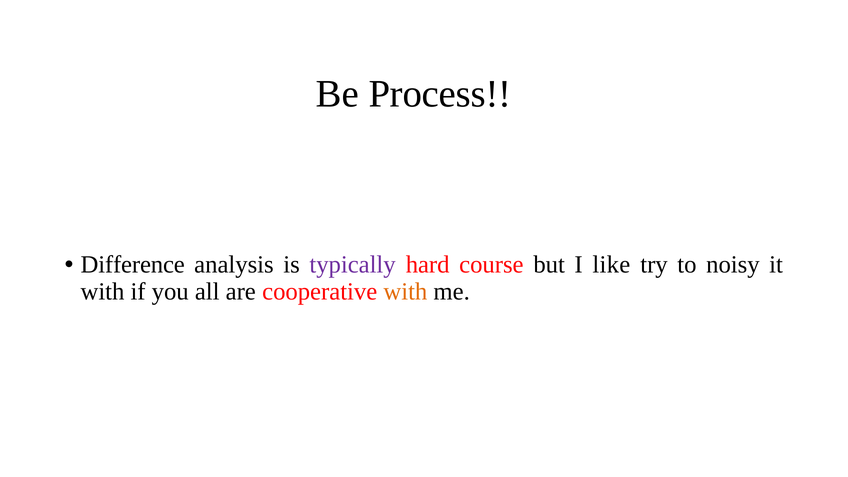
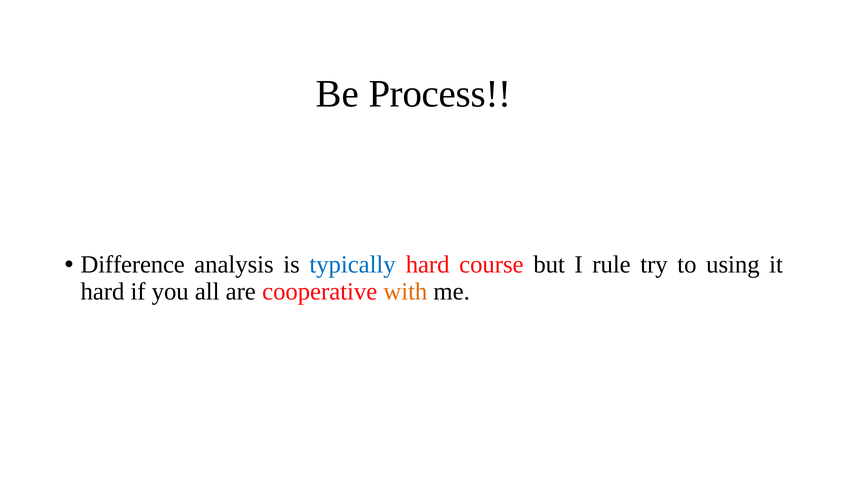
typically colour: purple -> blue
like: like -> rule
noisy: noisy -> using
with at (102, 291): with -> hard
